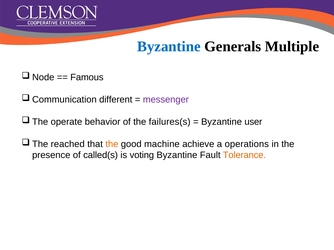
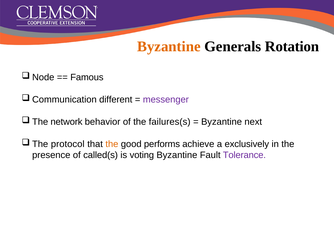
Byzantine at (169, 47) colour: blue -> orange
Multiple: Multiple -> Rotation
operate: operate -> network
user: user -> next
reached: reached -> protocol
machine: machine -> performs
operations: operations -> exclusively
Tolerance colour: orange -> purple
